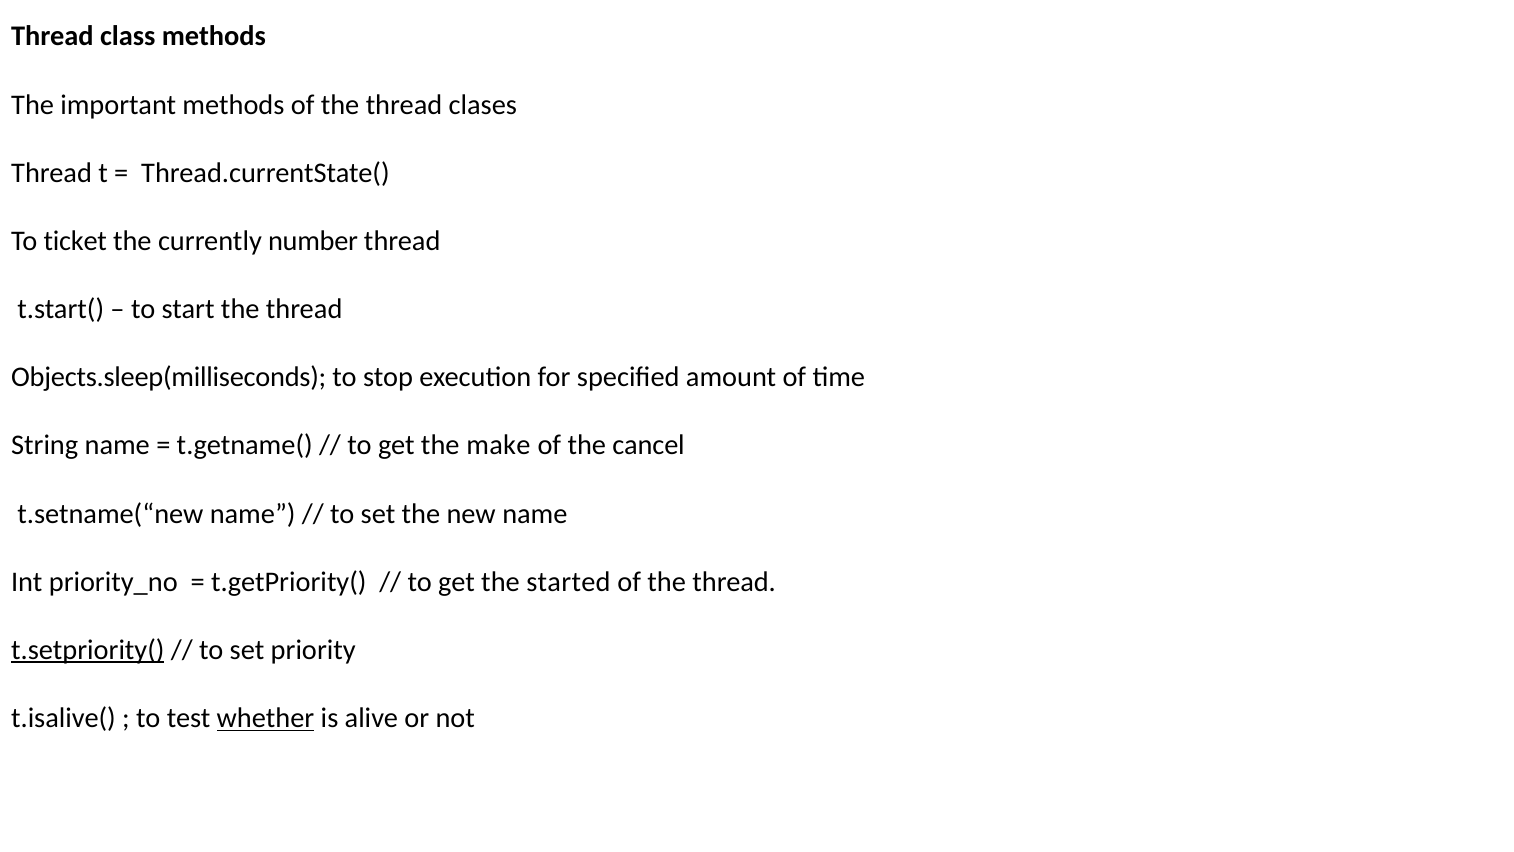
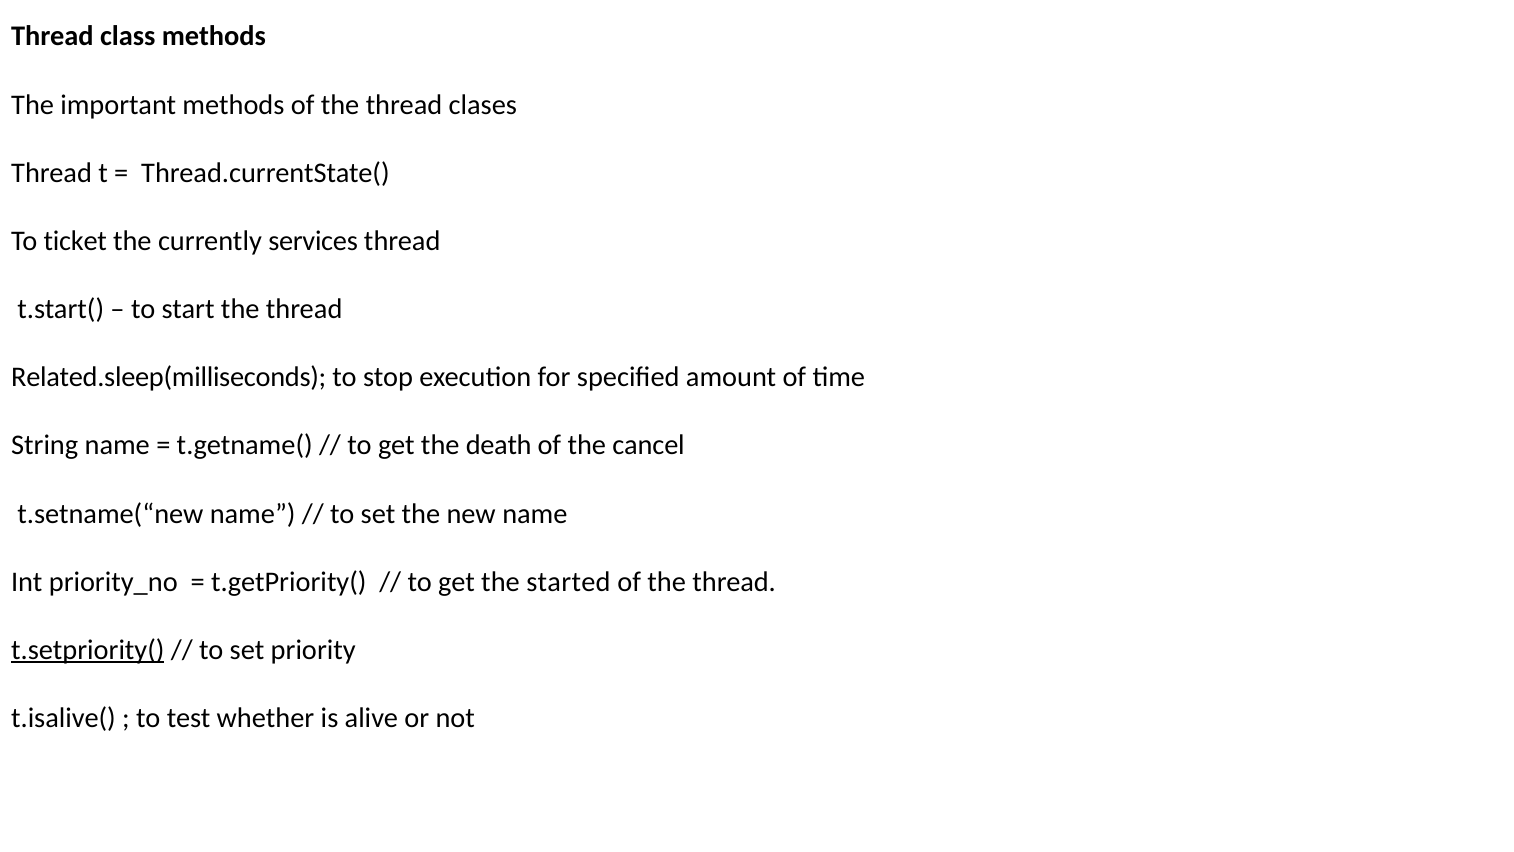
number: number -> services
Objects.sleep(milliseconds: Objects.sleep(milliseconds -> Related.sleep(milliseconds
make: make -> death
whether underline: present -> none
